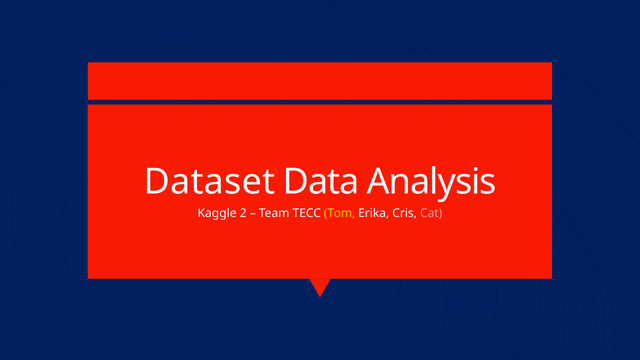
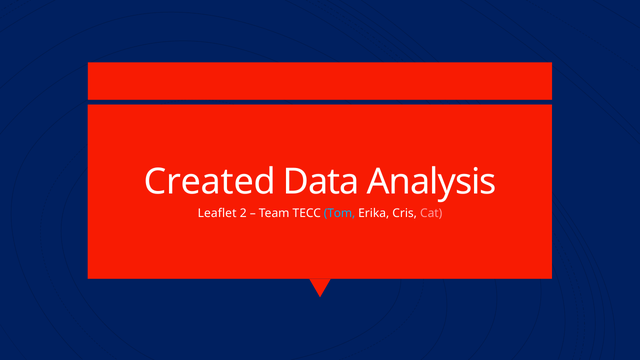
Dataset: Dataset -> Created
Kaggle: Kaggle -> Leaflet
Tom colour: yellow -> light blue
